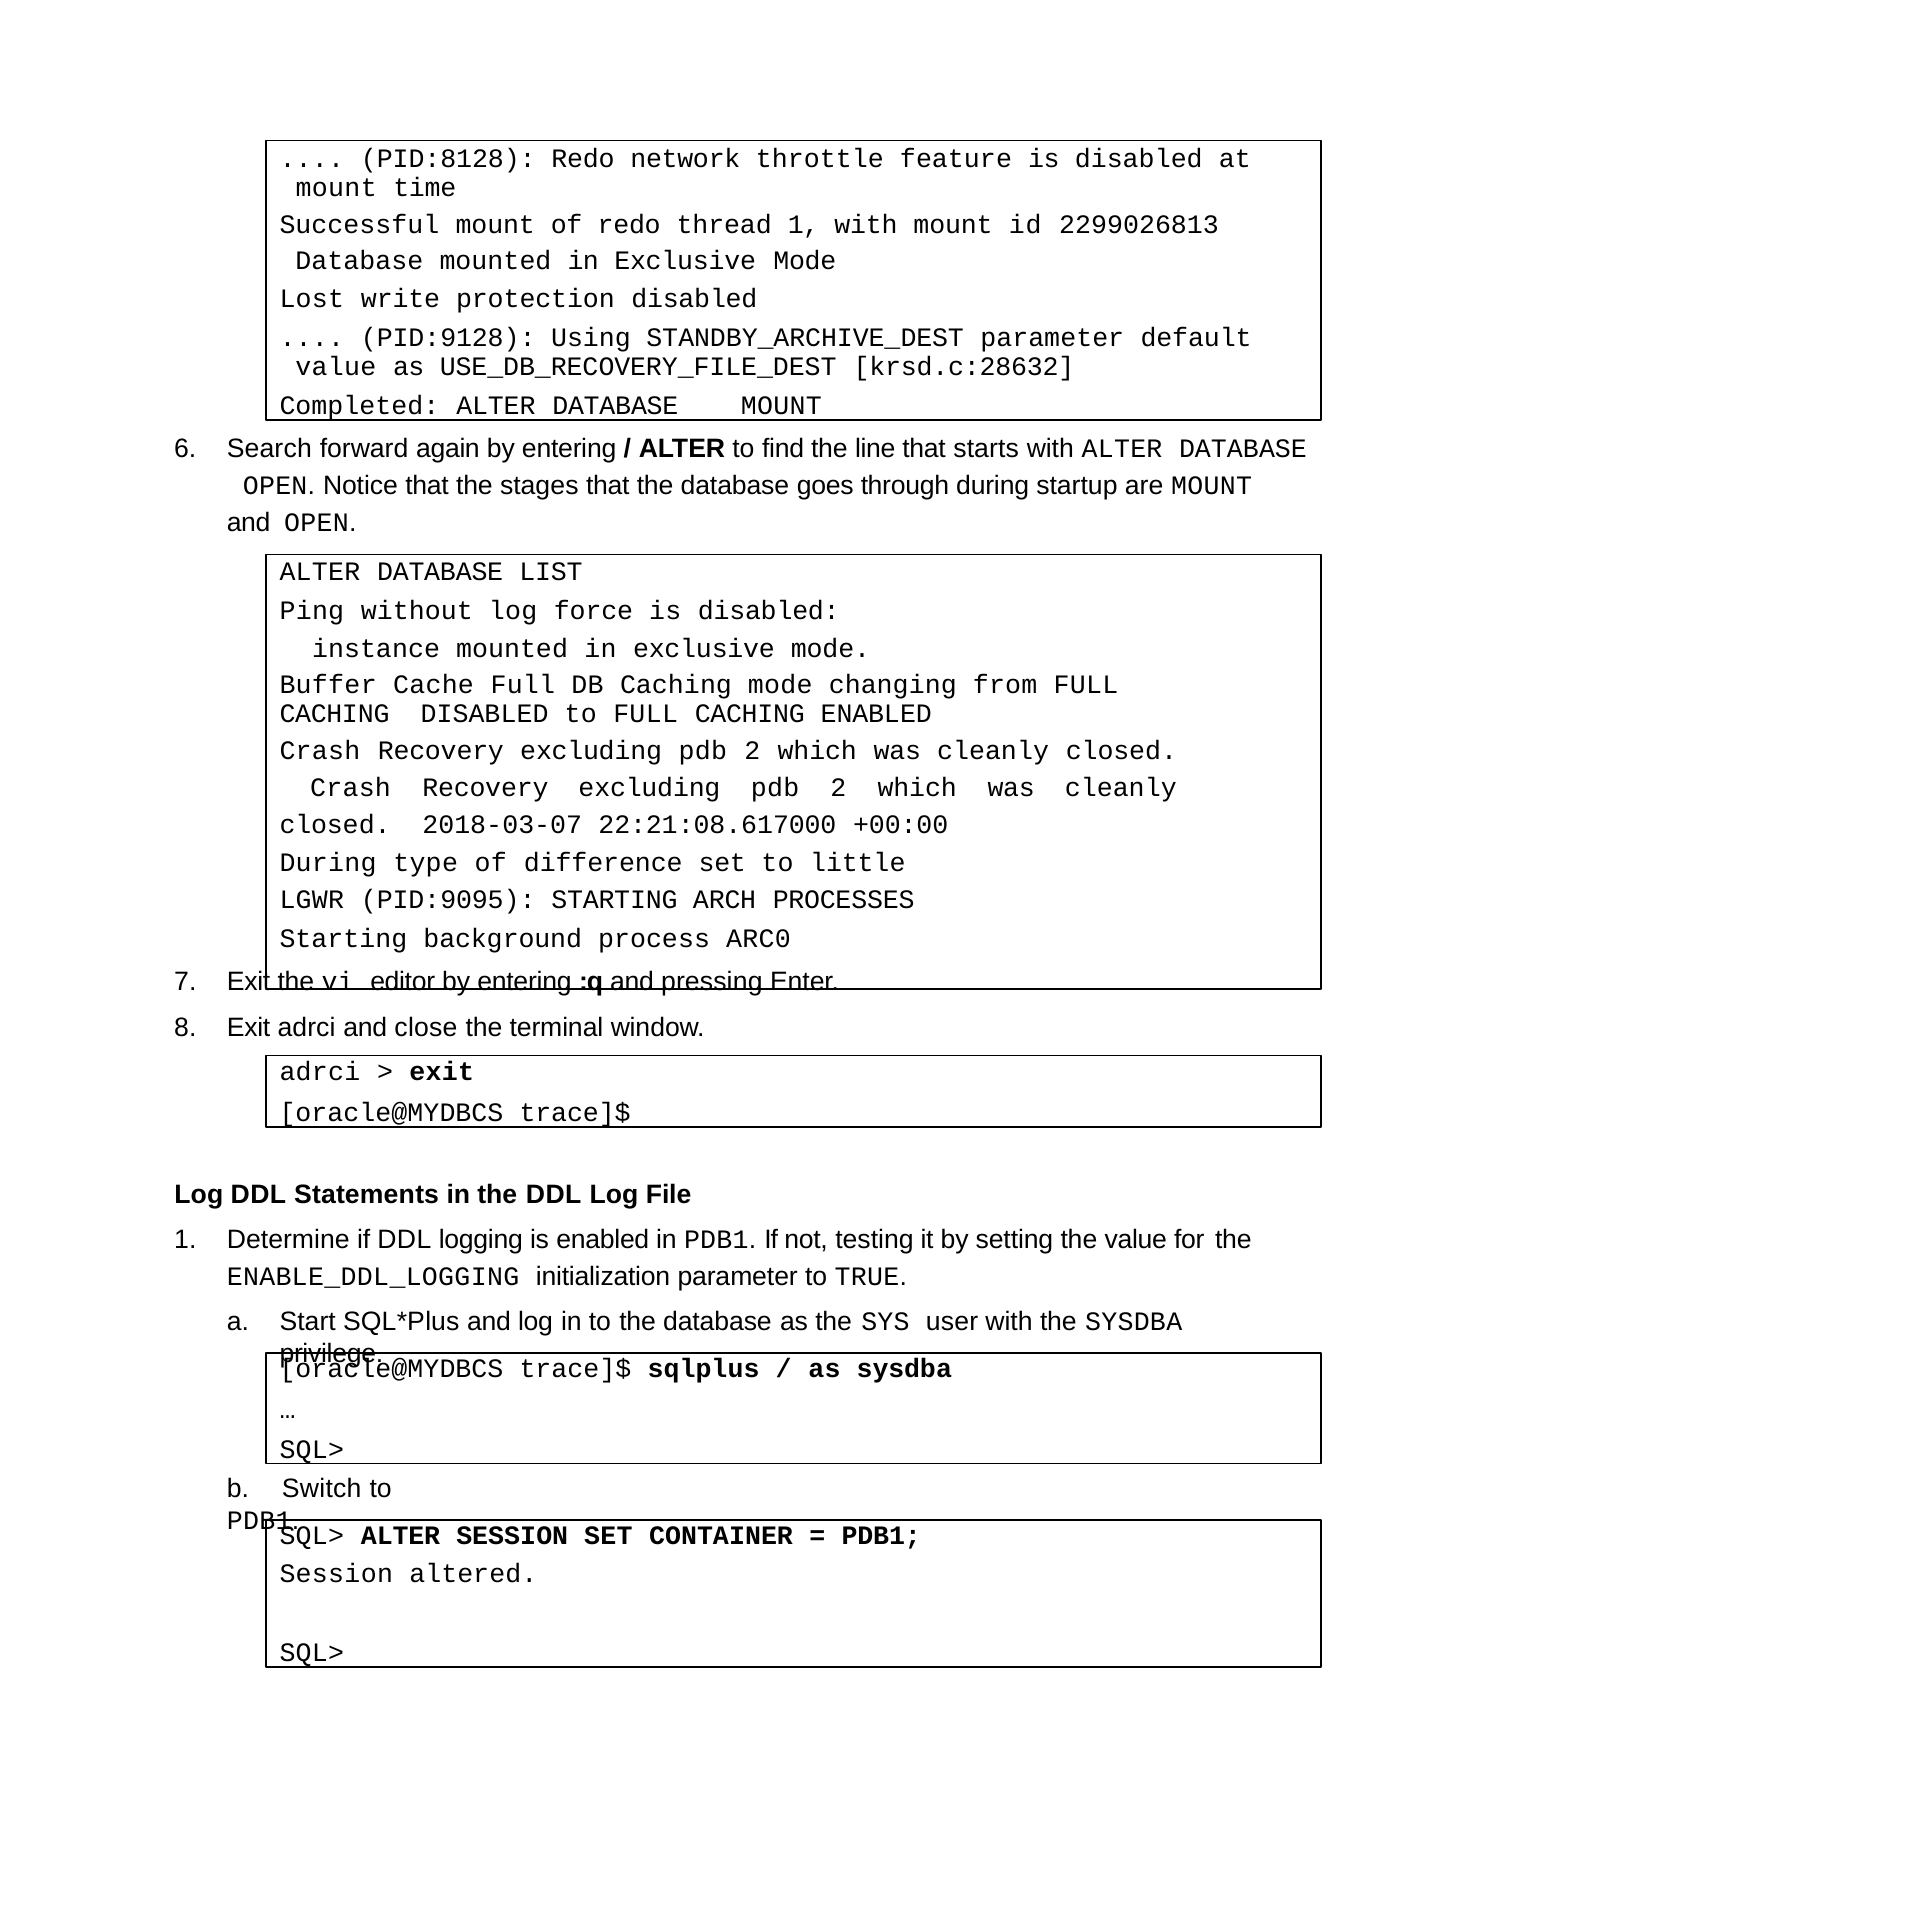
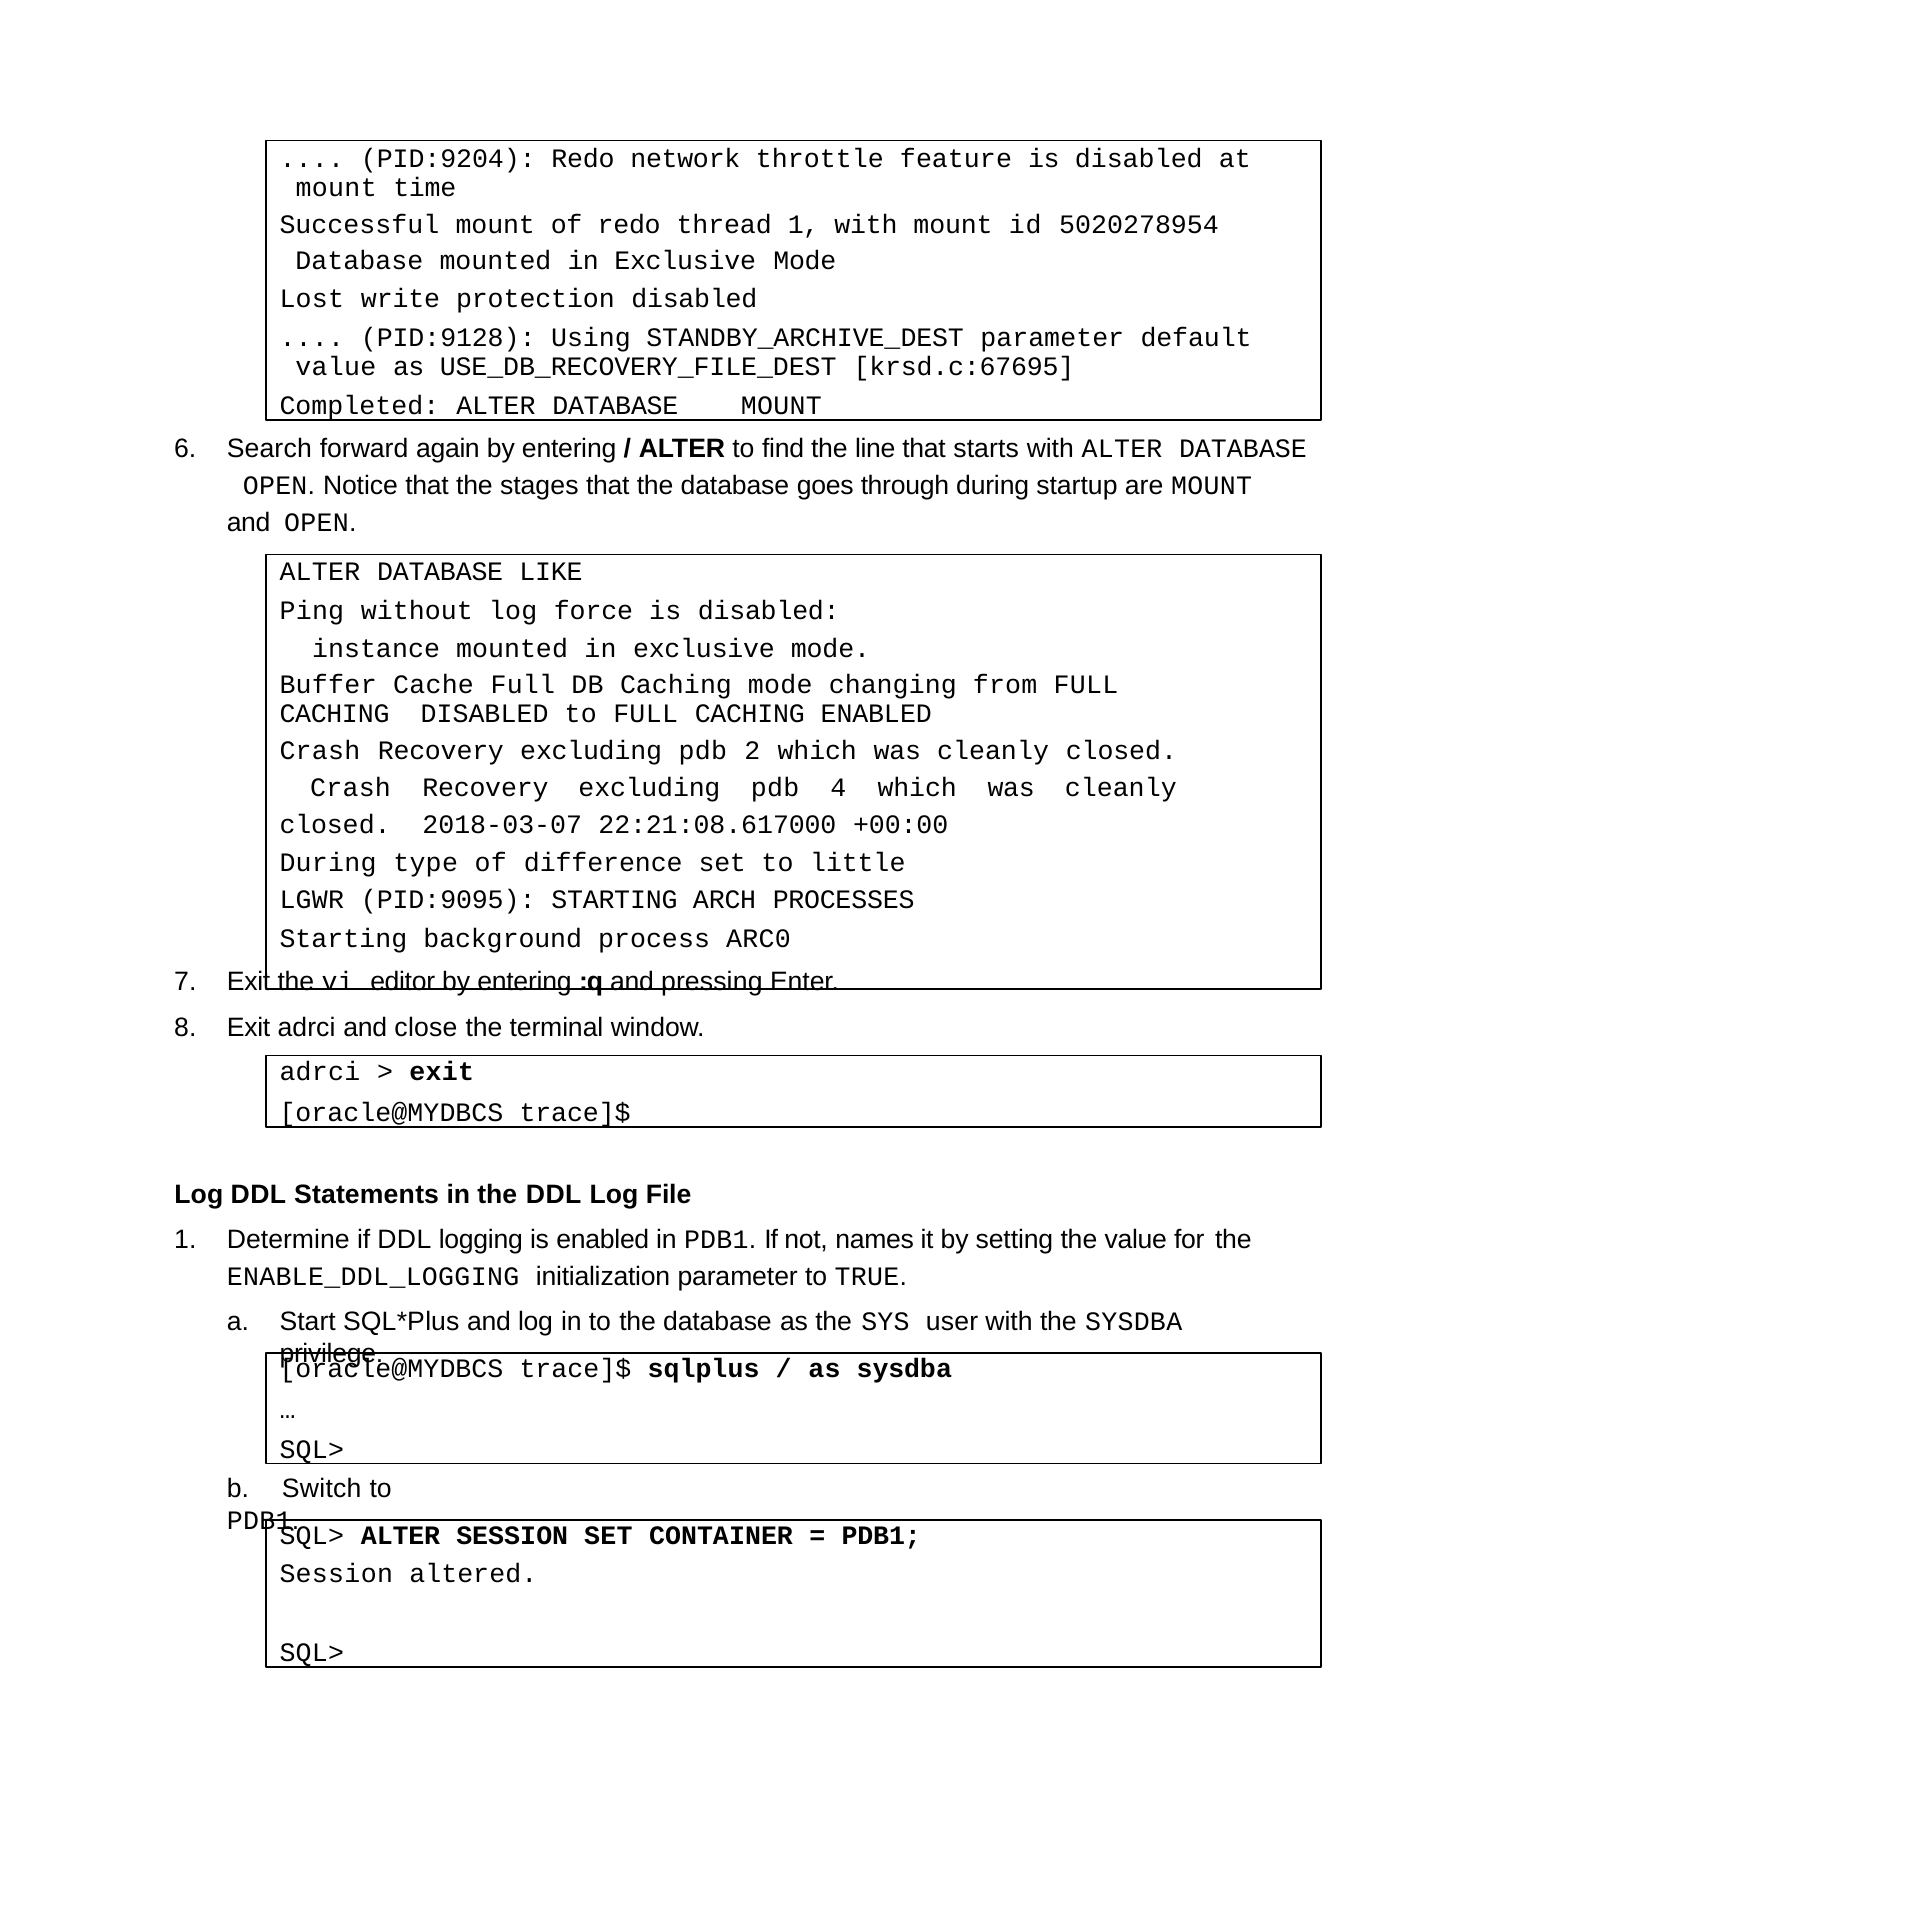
PID:8128: PID:8128 -> PID:9204
2299026813: 2299026813 -> 5020278954
krsd.c:28632: krsd.c:28632 -> krsd.c:67695
LIST: LIST -> LIKE
2 at (838, 788): 2 -> 4
testing: testing -> names
